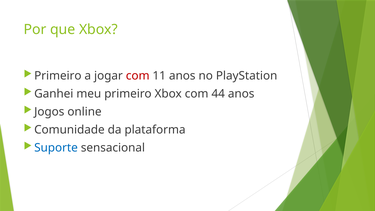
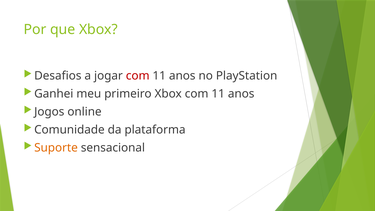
Primeiro at (58, 76): Primeiro -> Desafios
Xbox com 44: 44 -> 11
Suporte colour: blue -> orange
